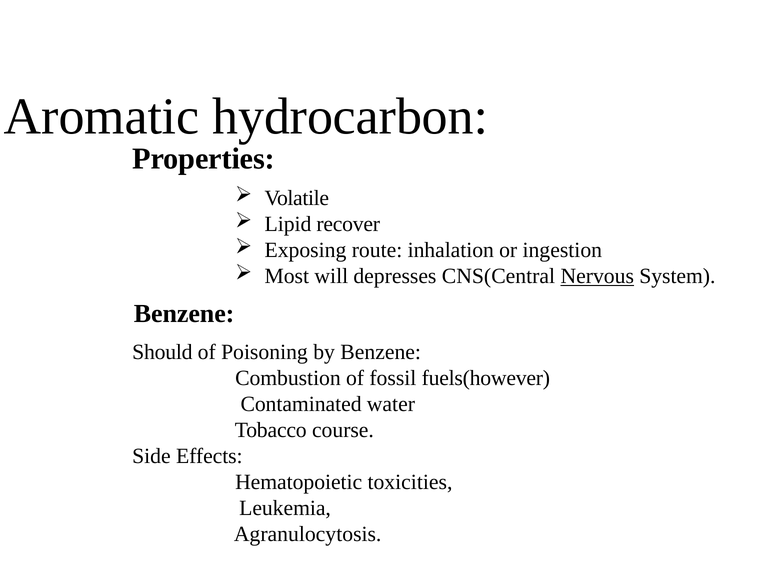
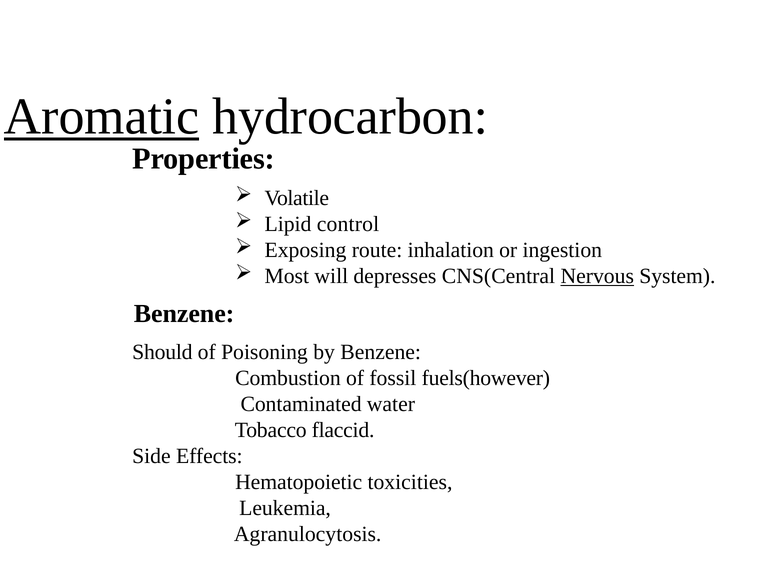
Aromatic underline: none -> present
recover: recover -> control
course: course -> flaccid
